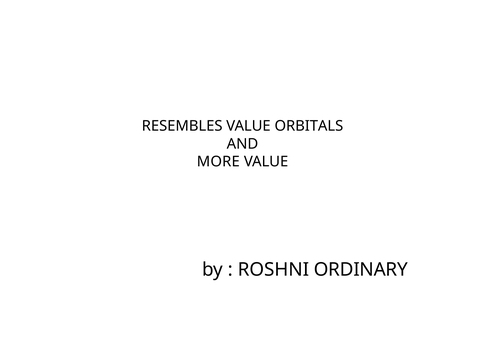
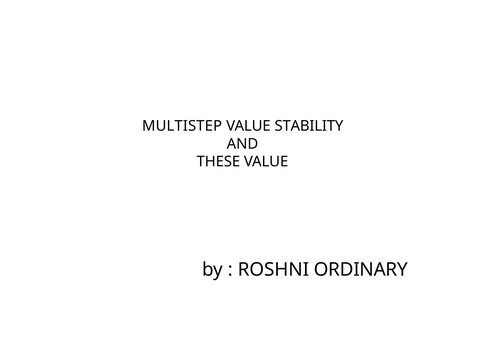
RESEMBLES: RESEMBLES -> MULTISTEP
ORBITALS: ORBITALS -> STABILITY
MORE: MORE -> THESE
